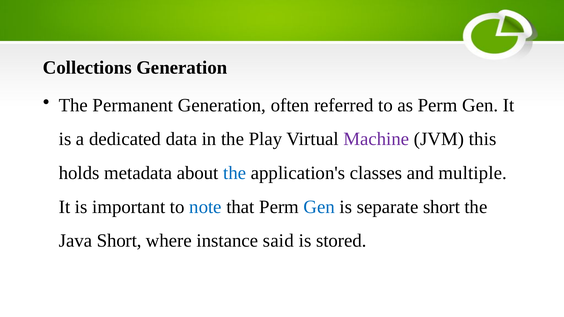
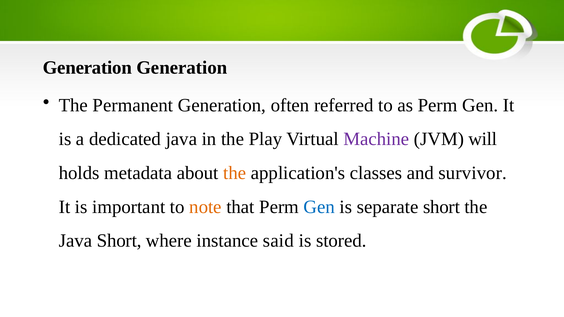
Collections at (87, 68): Collections -> Generation
dedicated data: data -> java
this: this -> will
the at (235, 173) colour: blue -> orange
multiple: multiple -> survivor
note colour: blue -> orange
